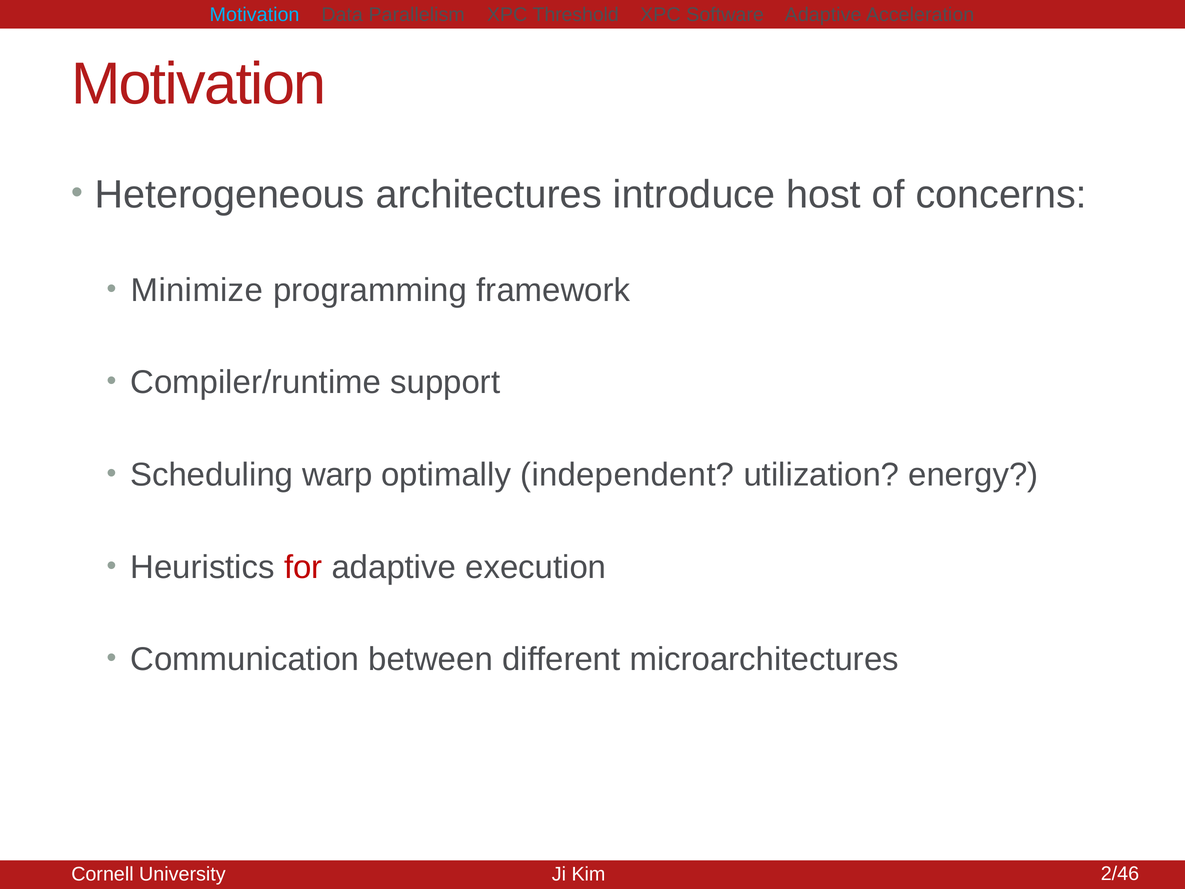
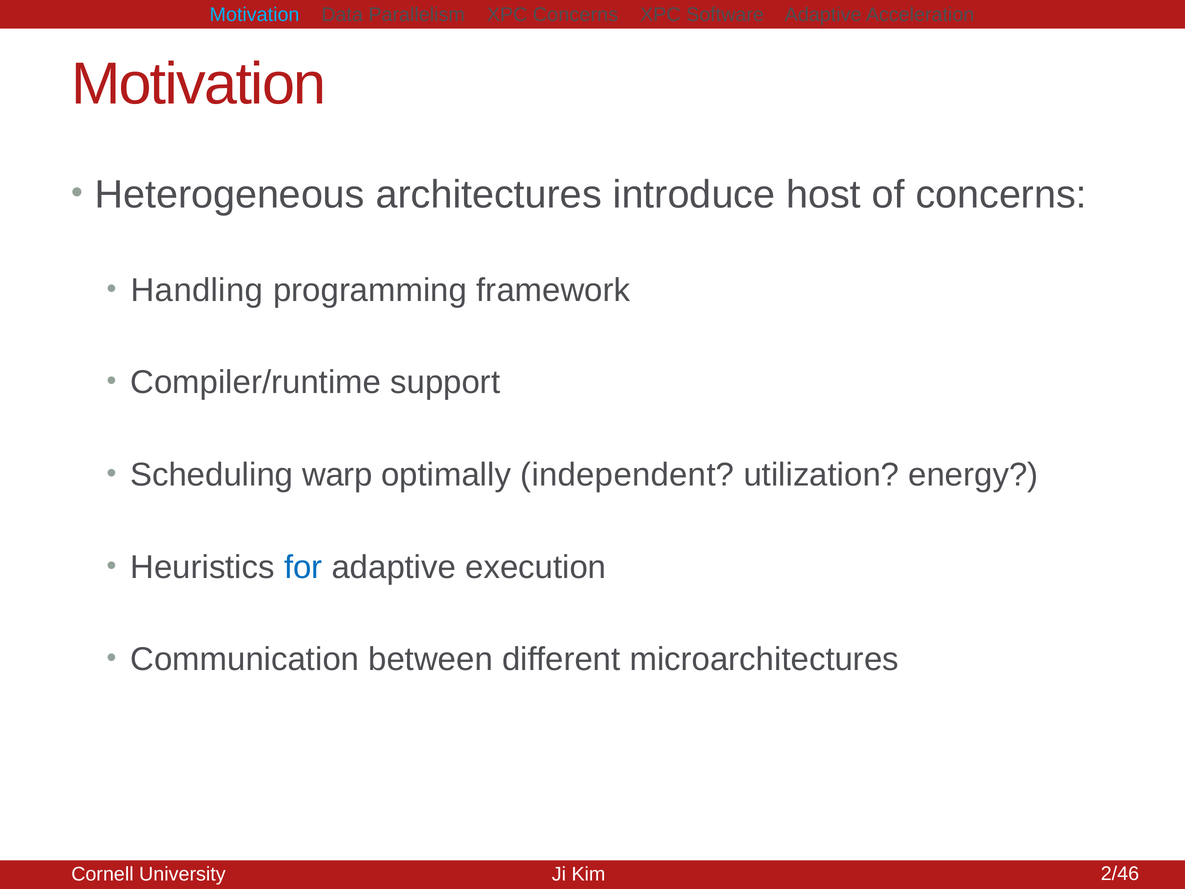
XPC Threshold: Threshold -> Concerns
Minimize: Minimize -> Handling
for colour: red -> blue
